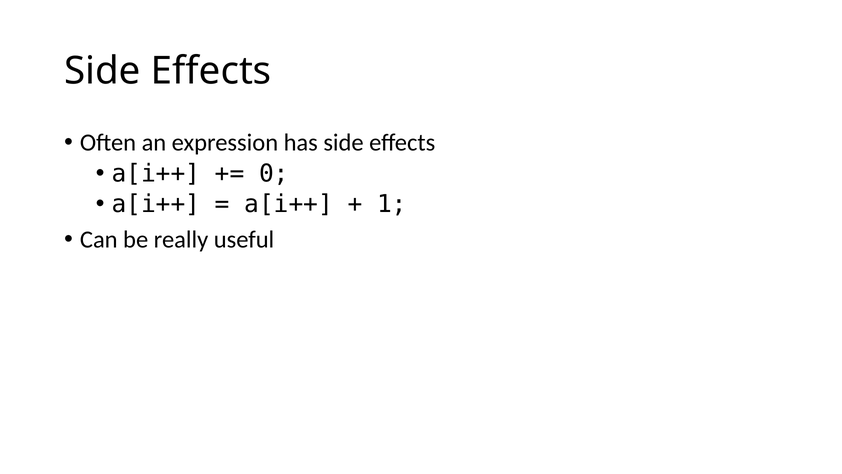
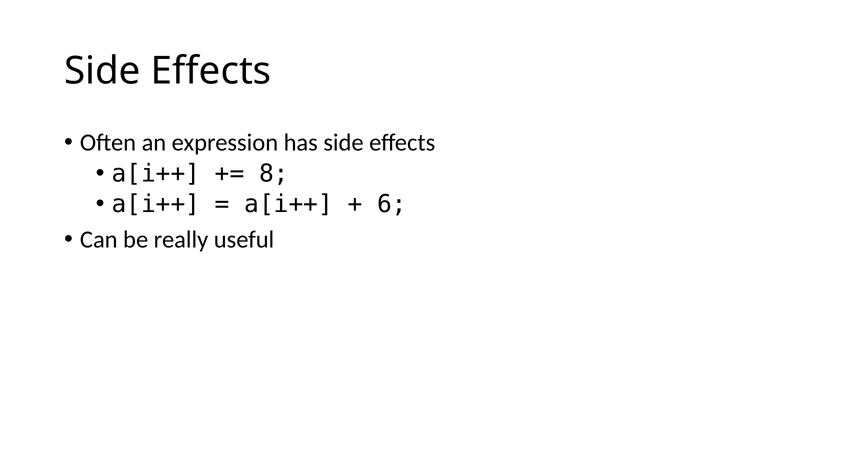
0: 0 -> 8
1: 1 -> 6
